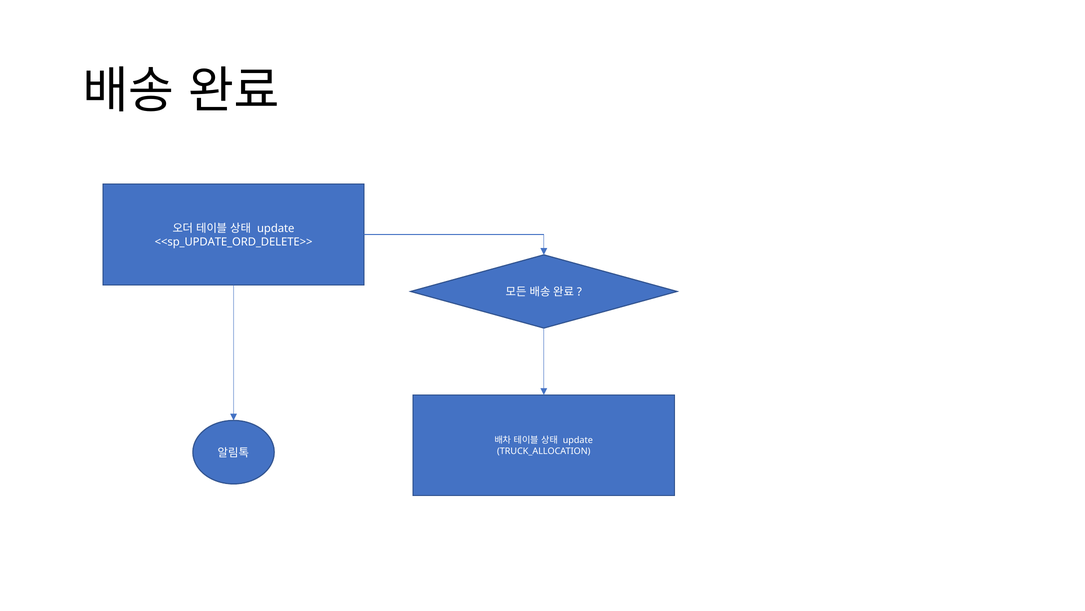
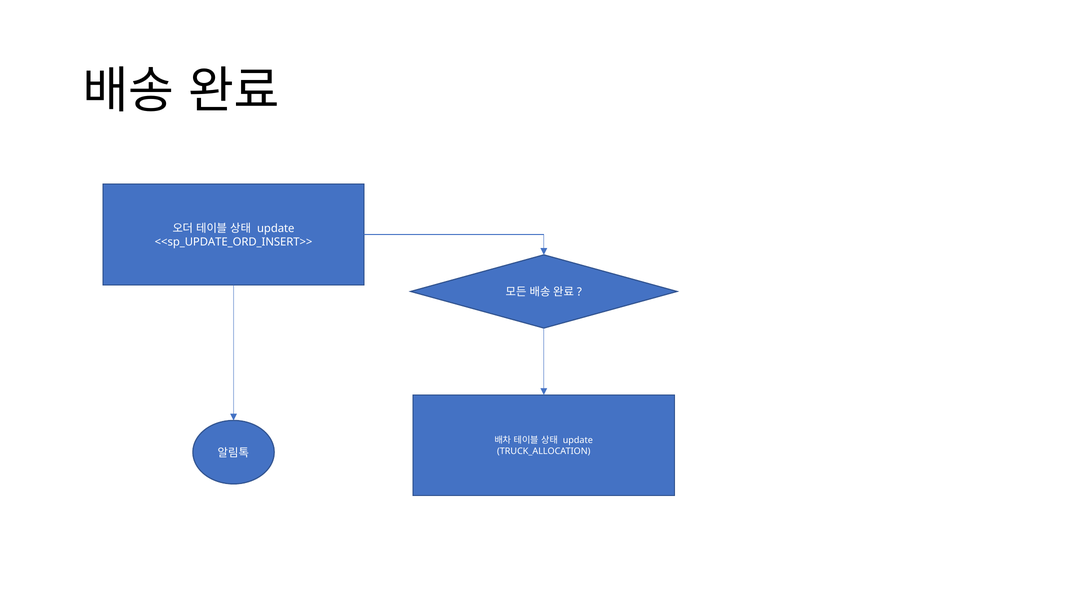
<<sp_UPDATE_ORD_DELETE>>: <<sp_UPDATE_ORD_DELETE>> -> <<sp_UPDATE_ORD_INSERT>>
